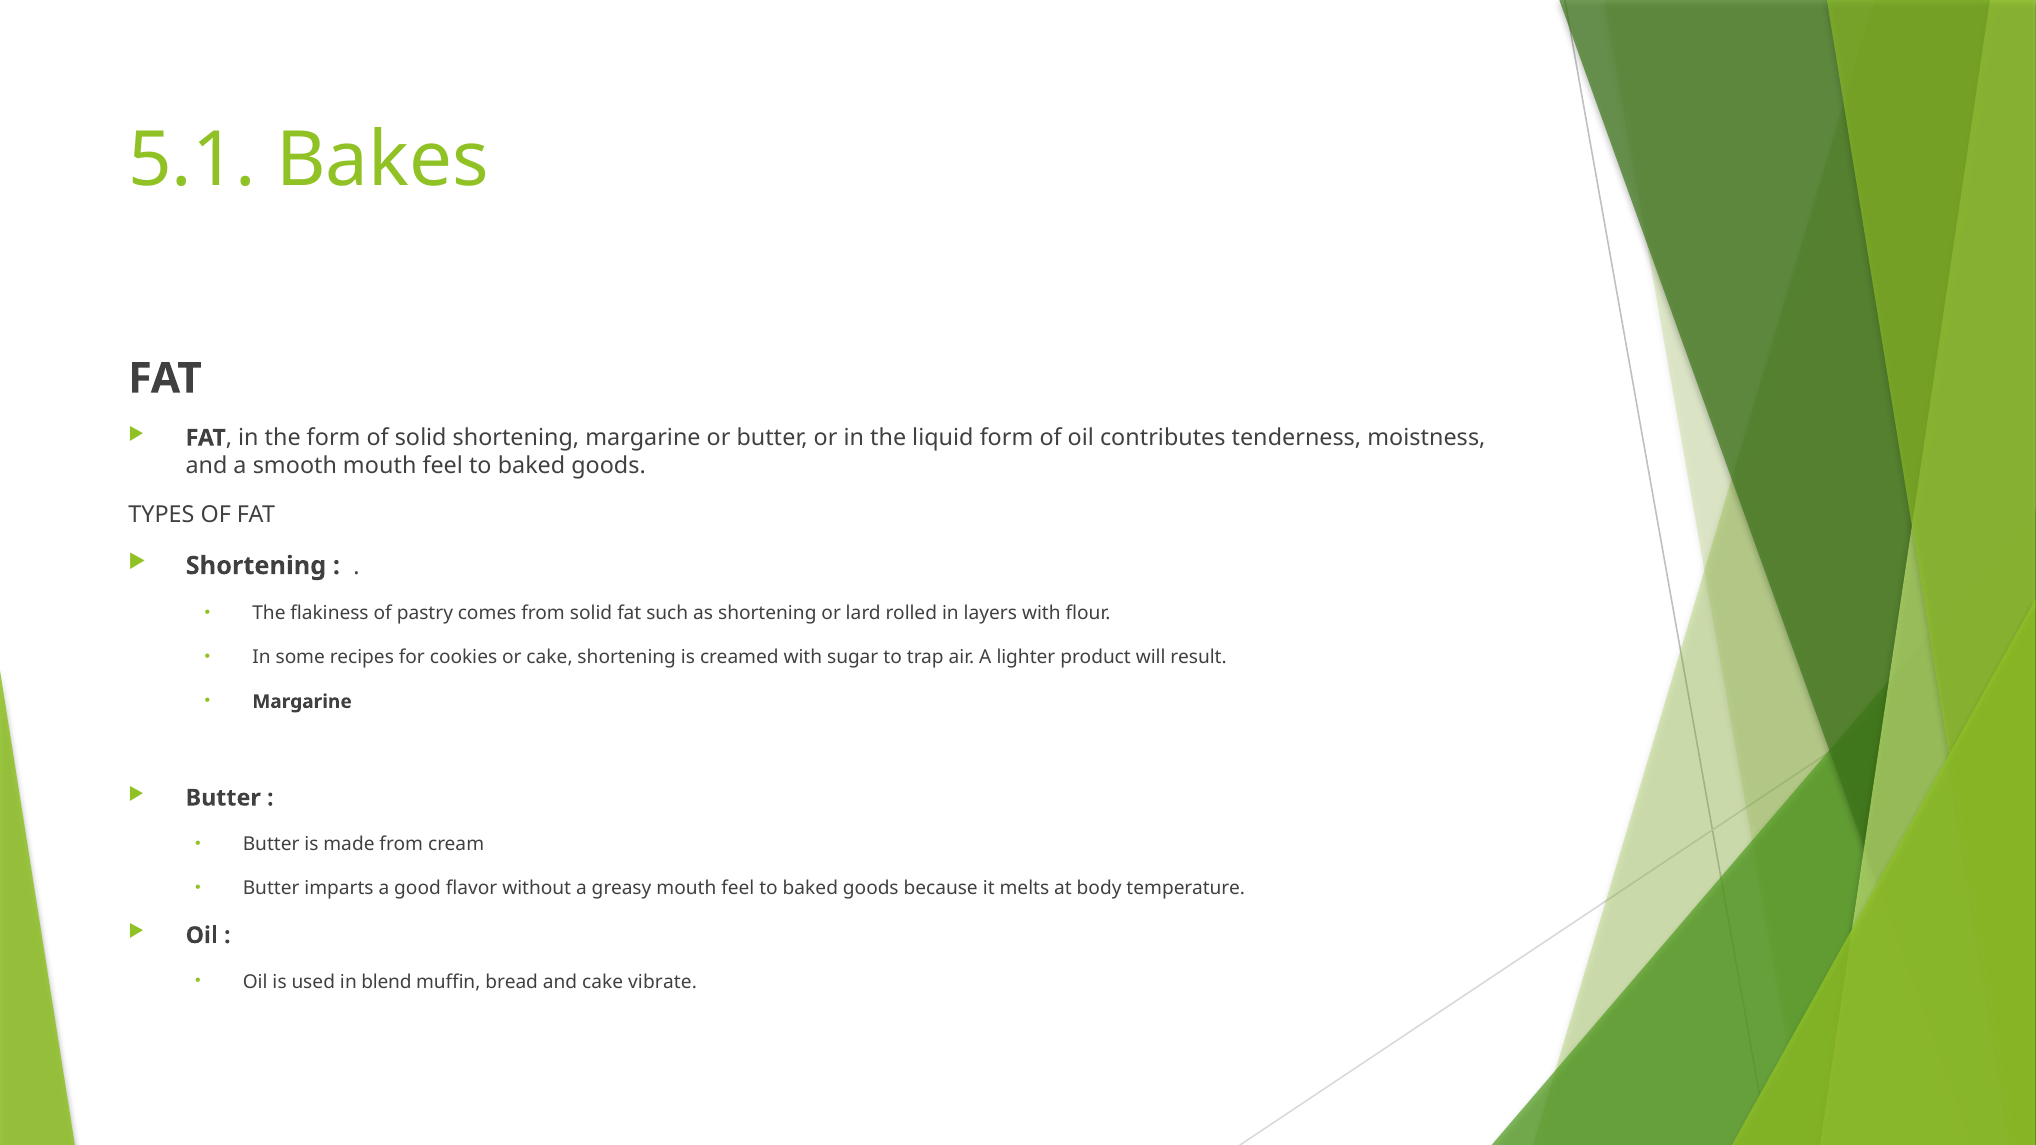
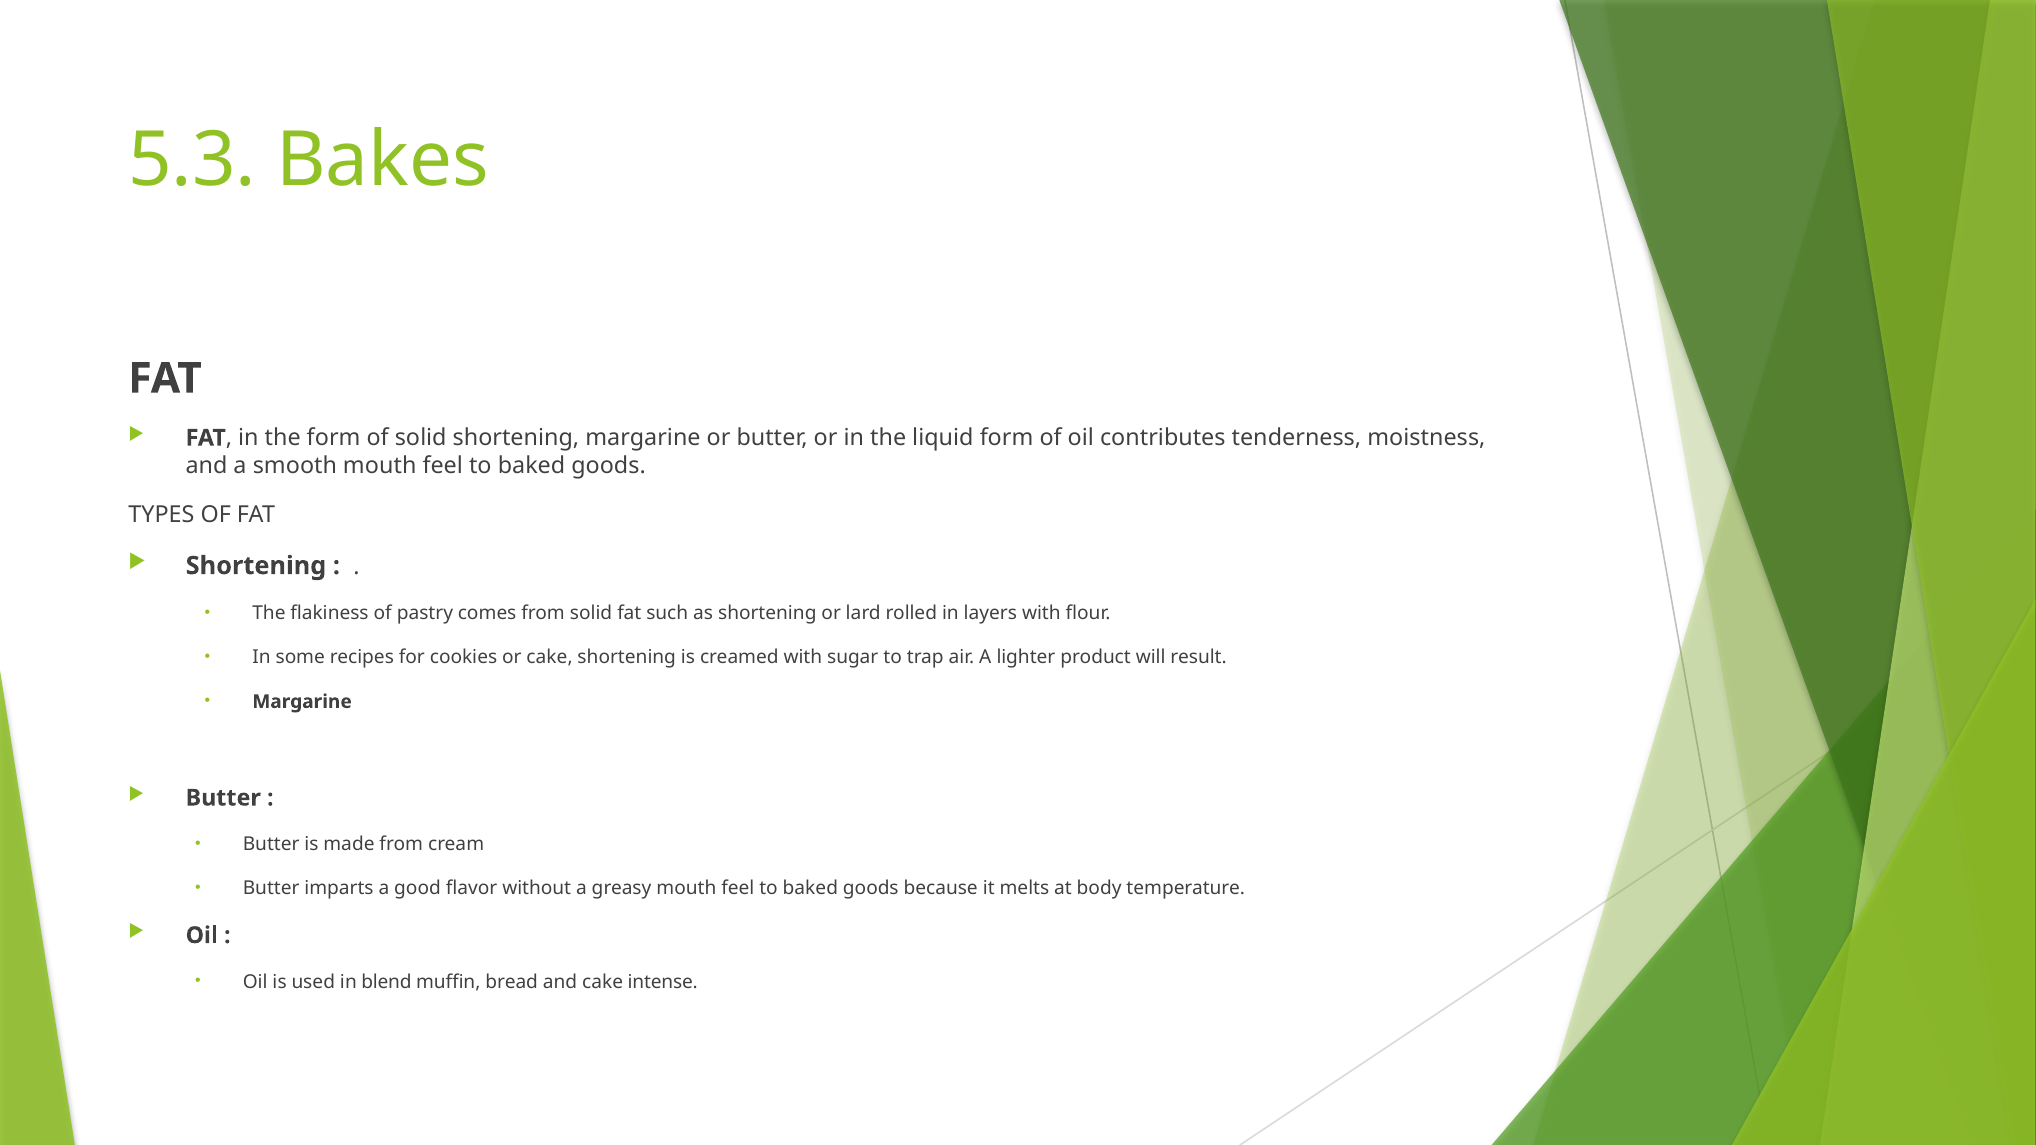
5.1: 5.1 -> 5.3
vibrate: vibrate -> intense
